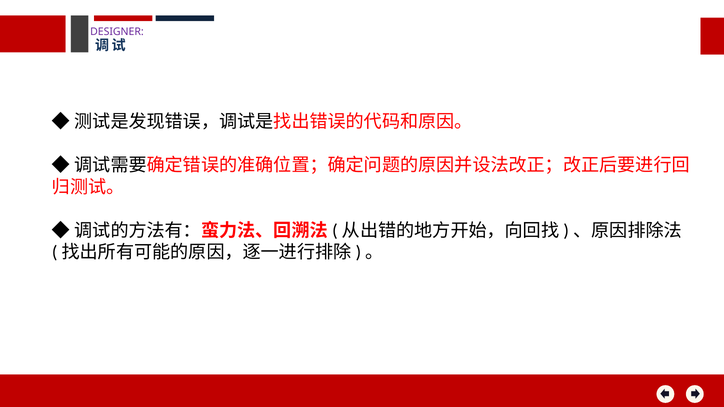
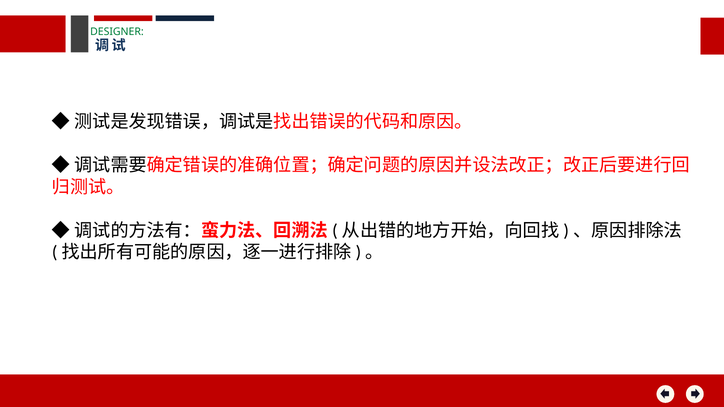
DESIGNER colour: purple -> green
